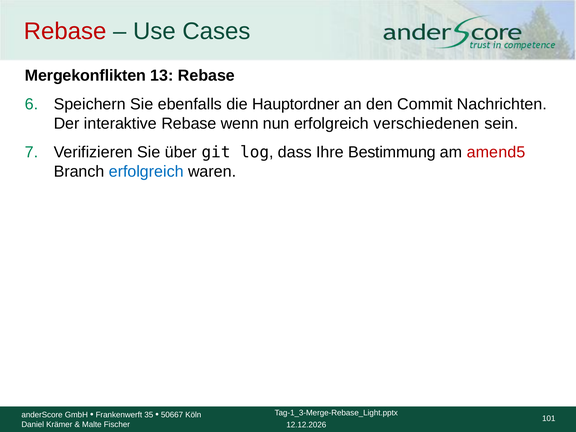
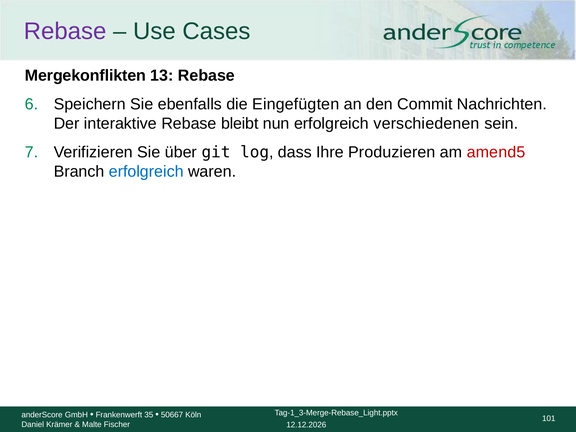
Rebase at (65, 31) colour: red -> purple
Hauptordner: Hauptordner -> Eingefügten
wenn: wenn -> bleibt
Bestimmung: Bestimmung -> Produzieren
